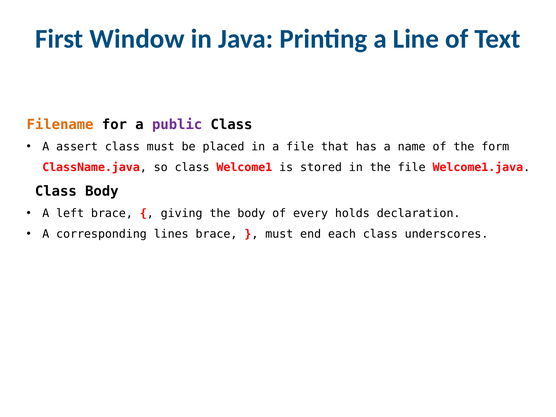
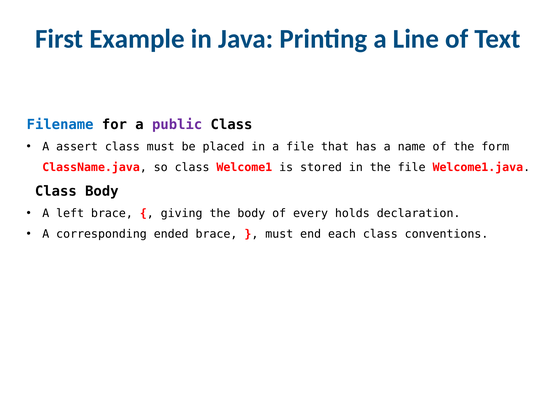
Window: Window -> Example
Filename colour: orange -> blue
lines: lines -> ended
underscores: underscores -> conventions
